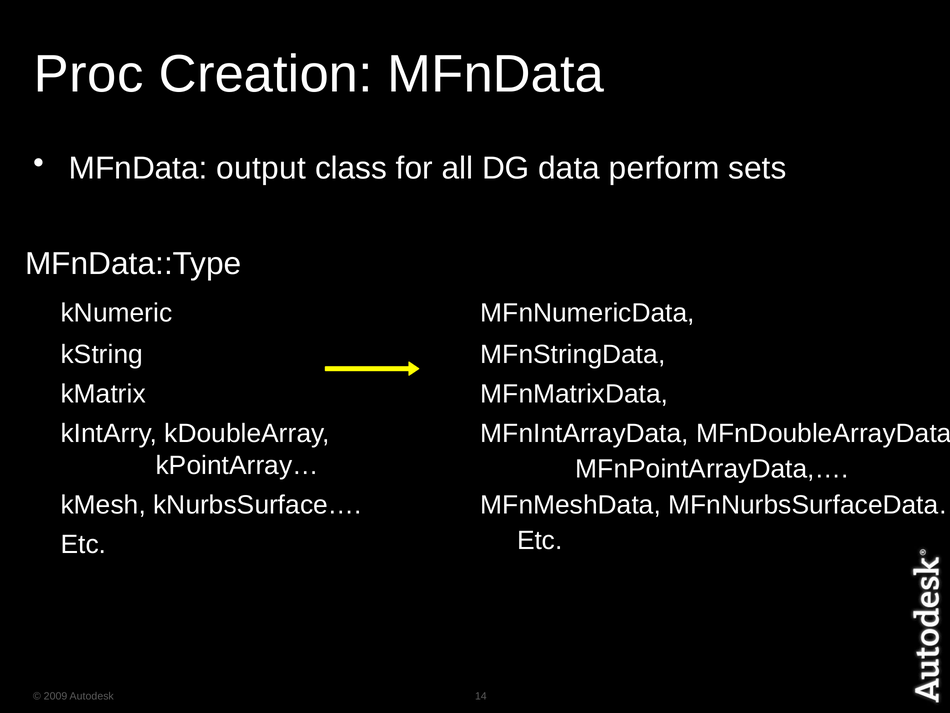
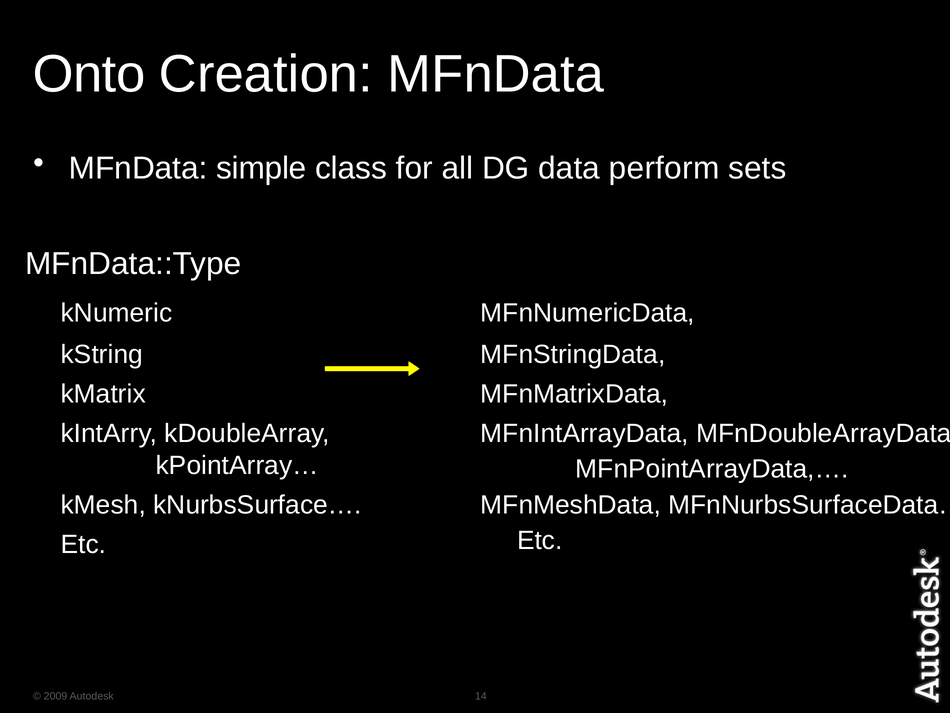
Proc: Proc -> Onto
output: output -> simple
